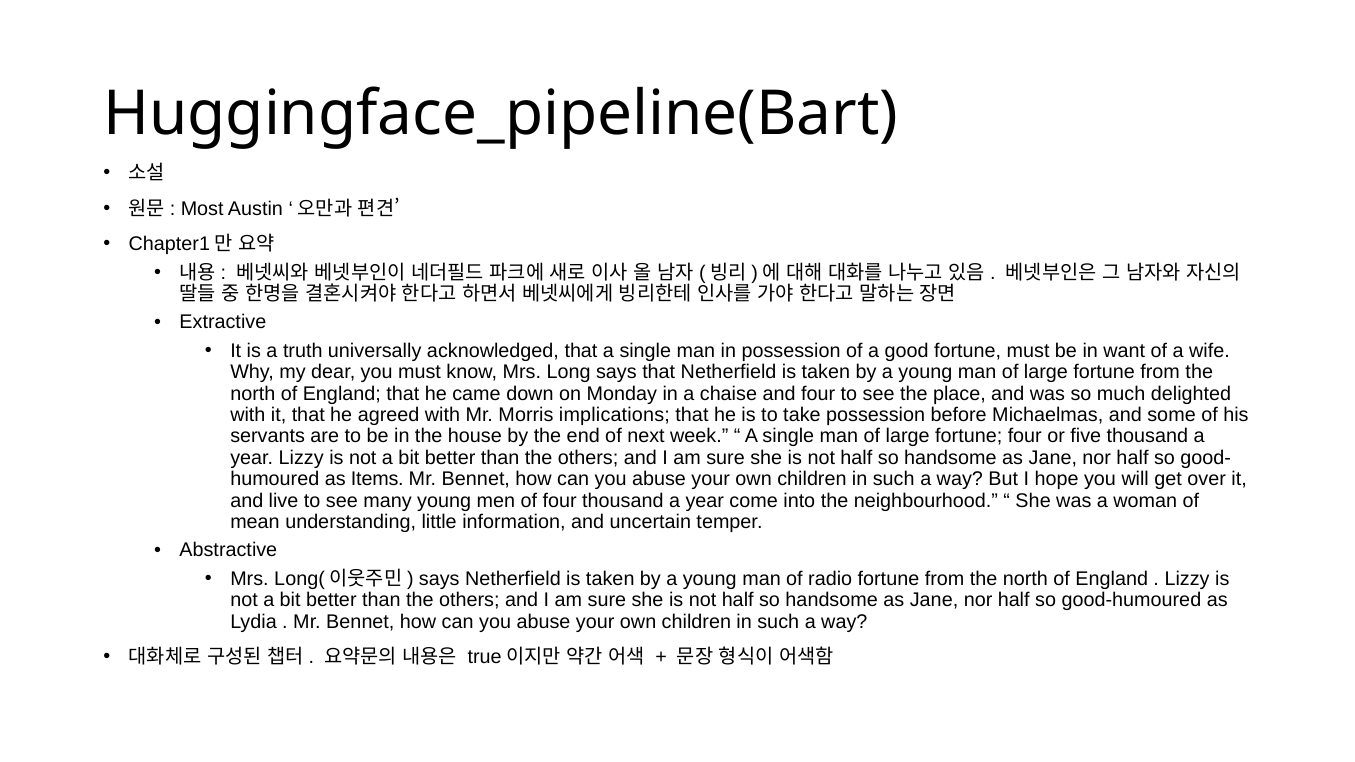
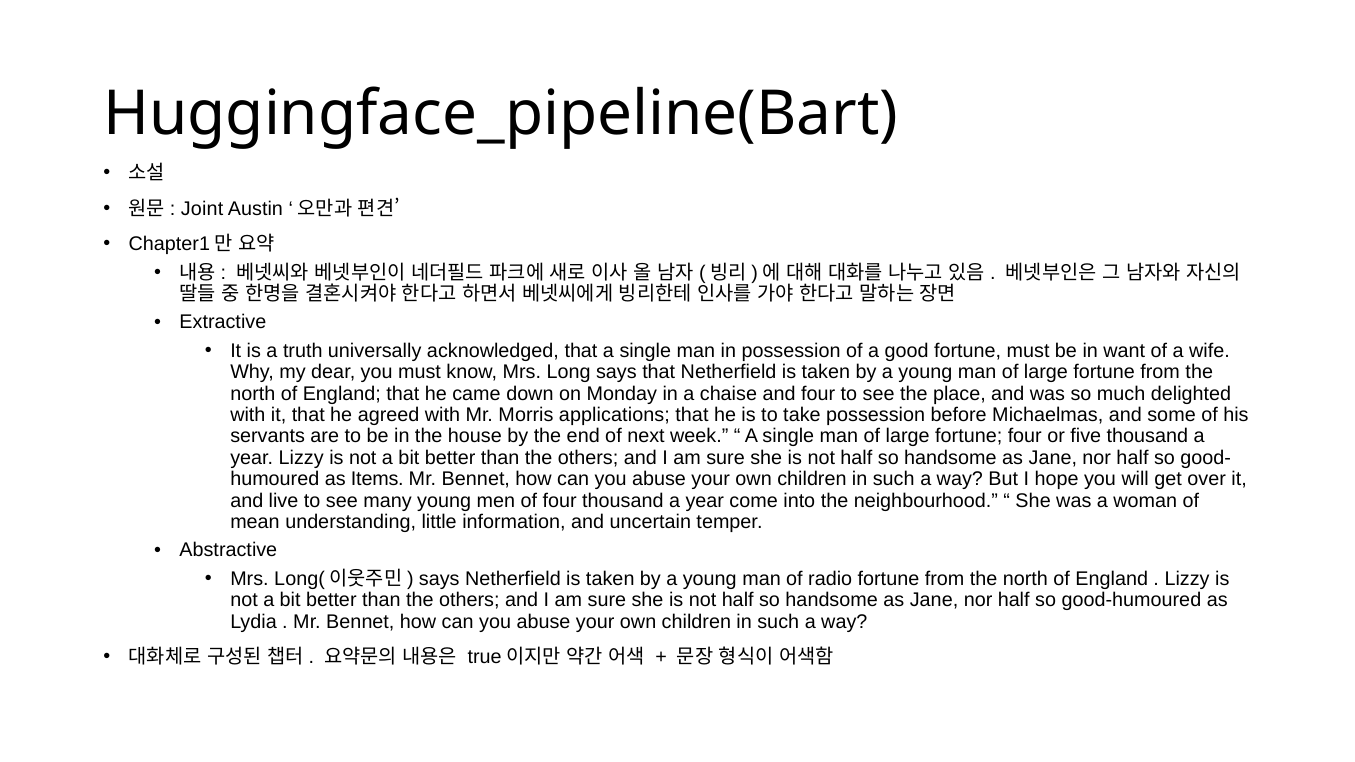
Most: Most -> Joint
implications: implications -> applications
